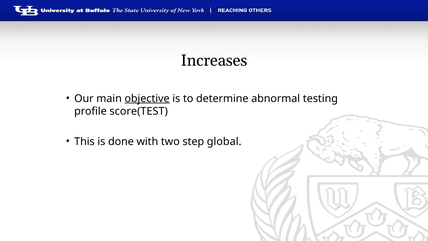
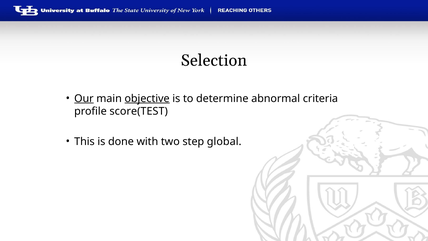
Increases: Increases -> Selection
Our underline: none -> present
testing: testing -> criteria
